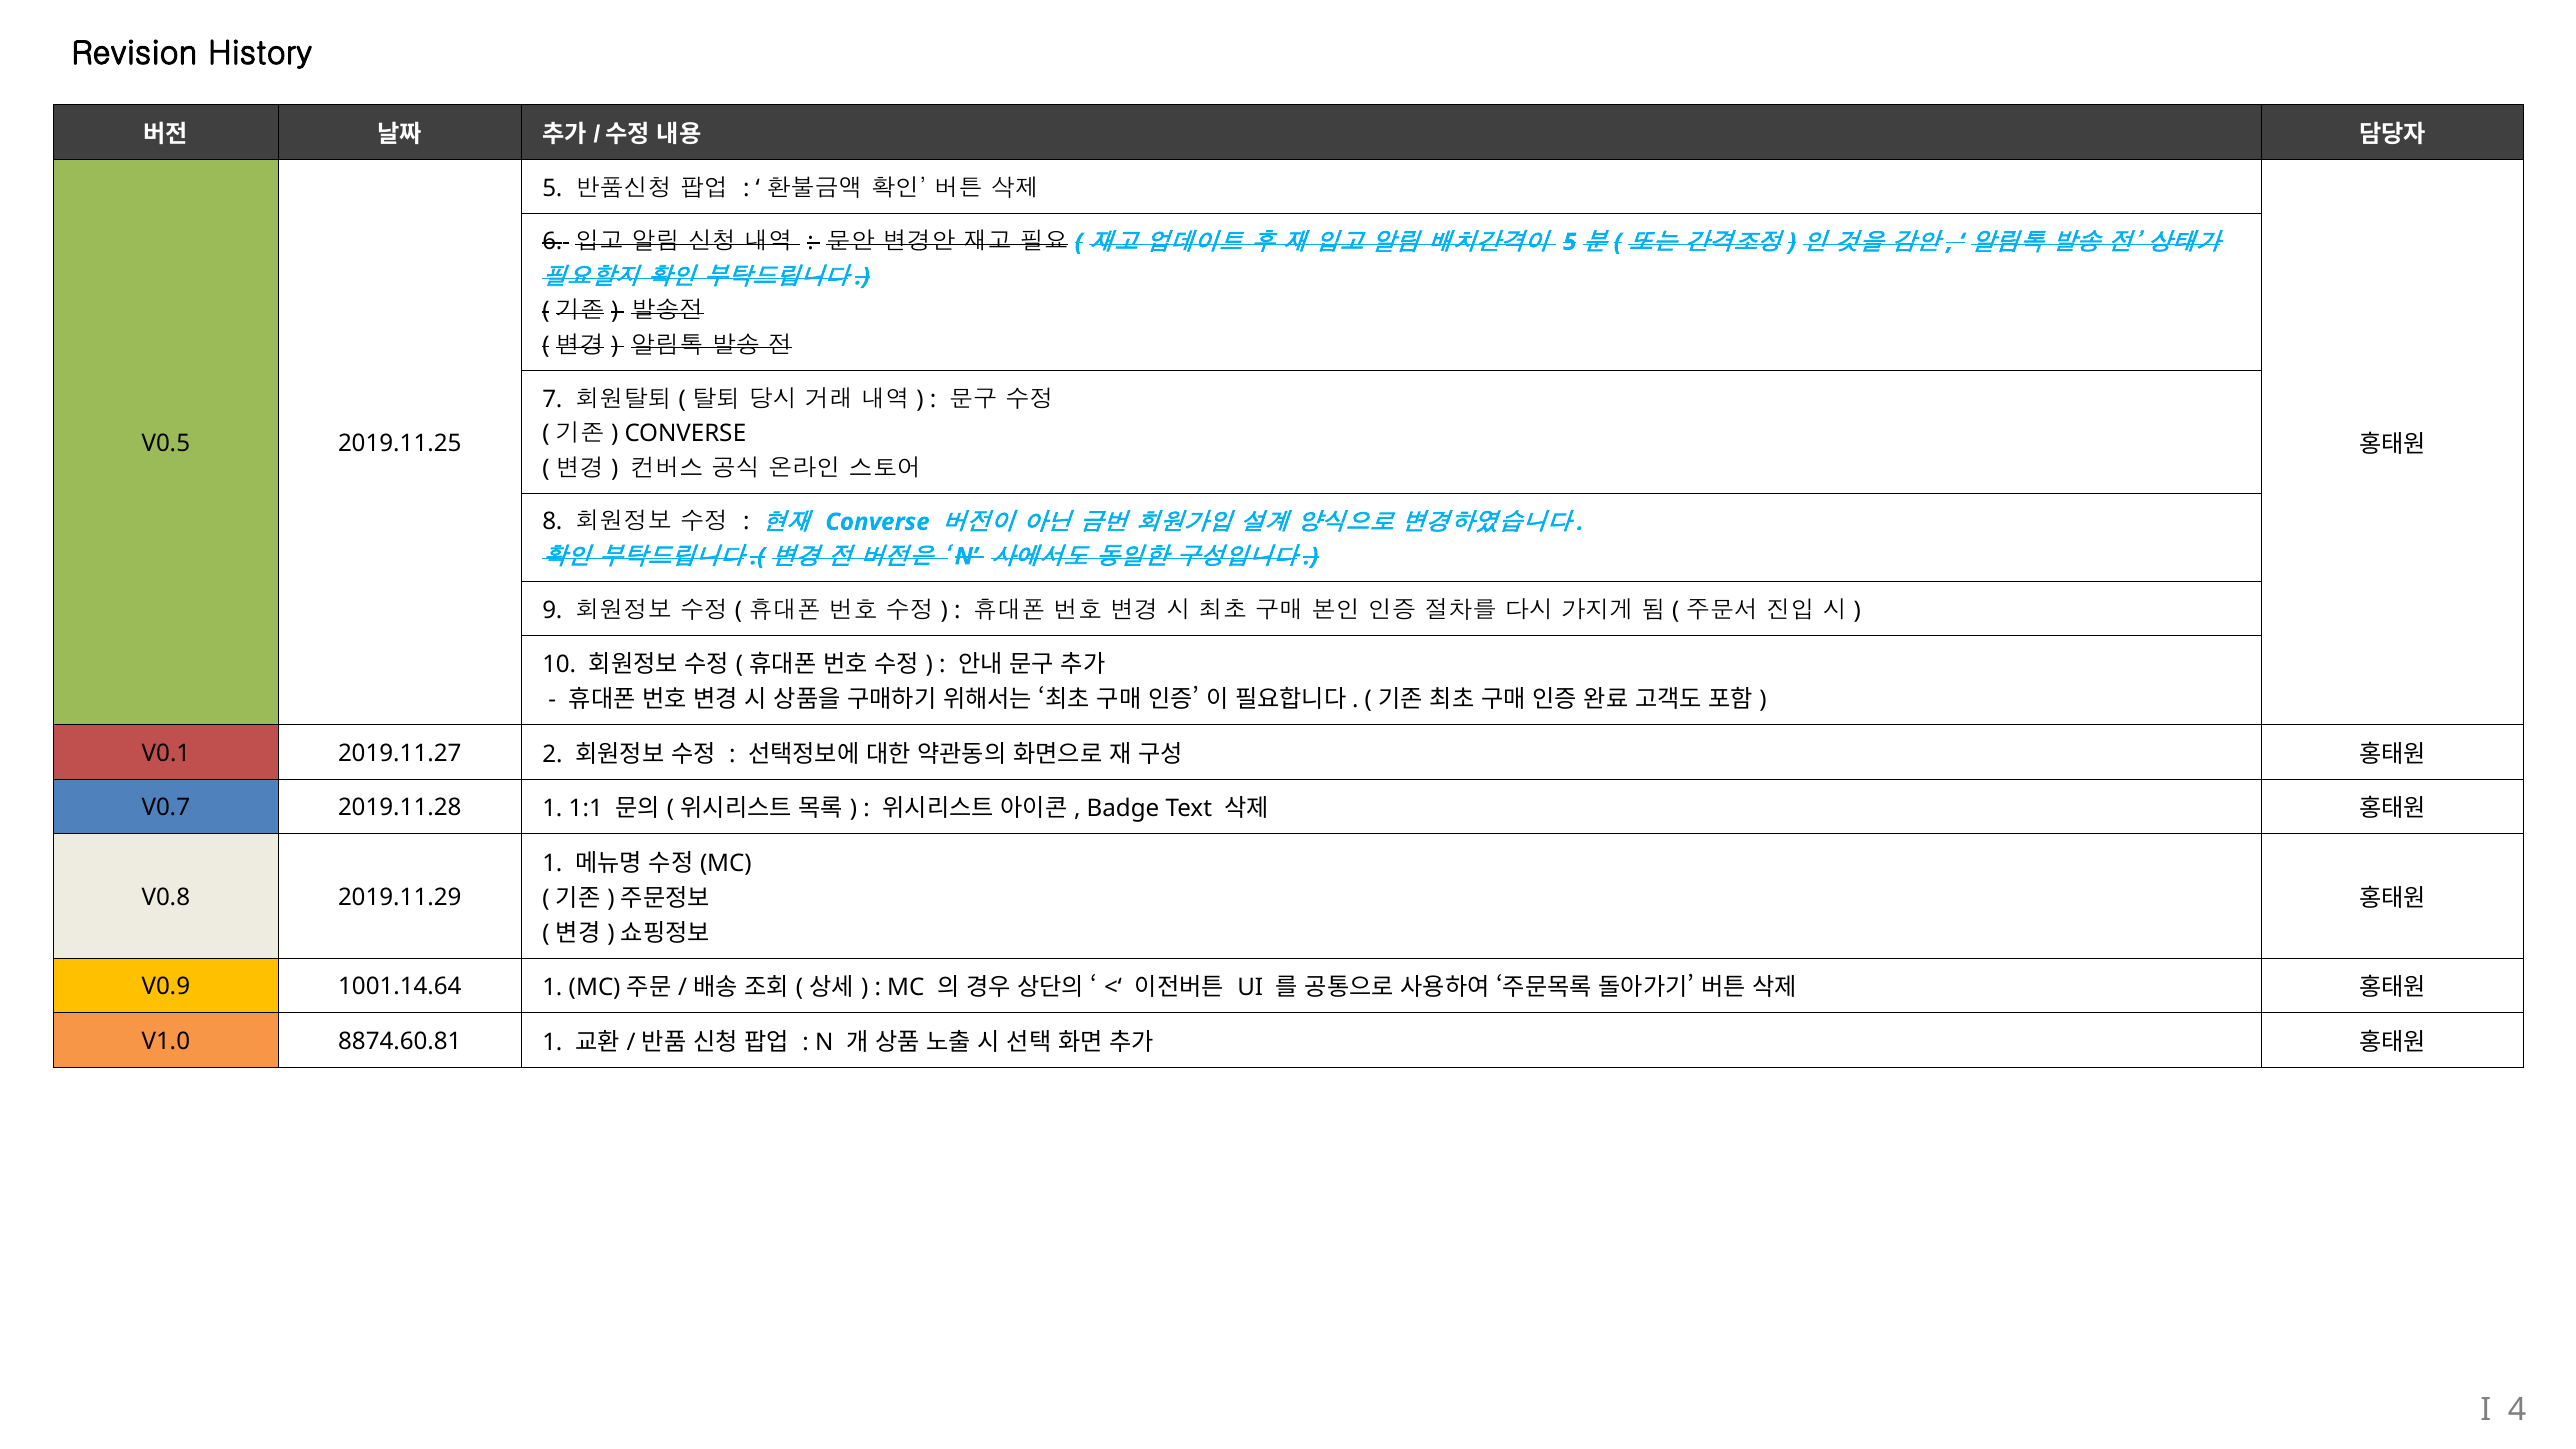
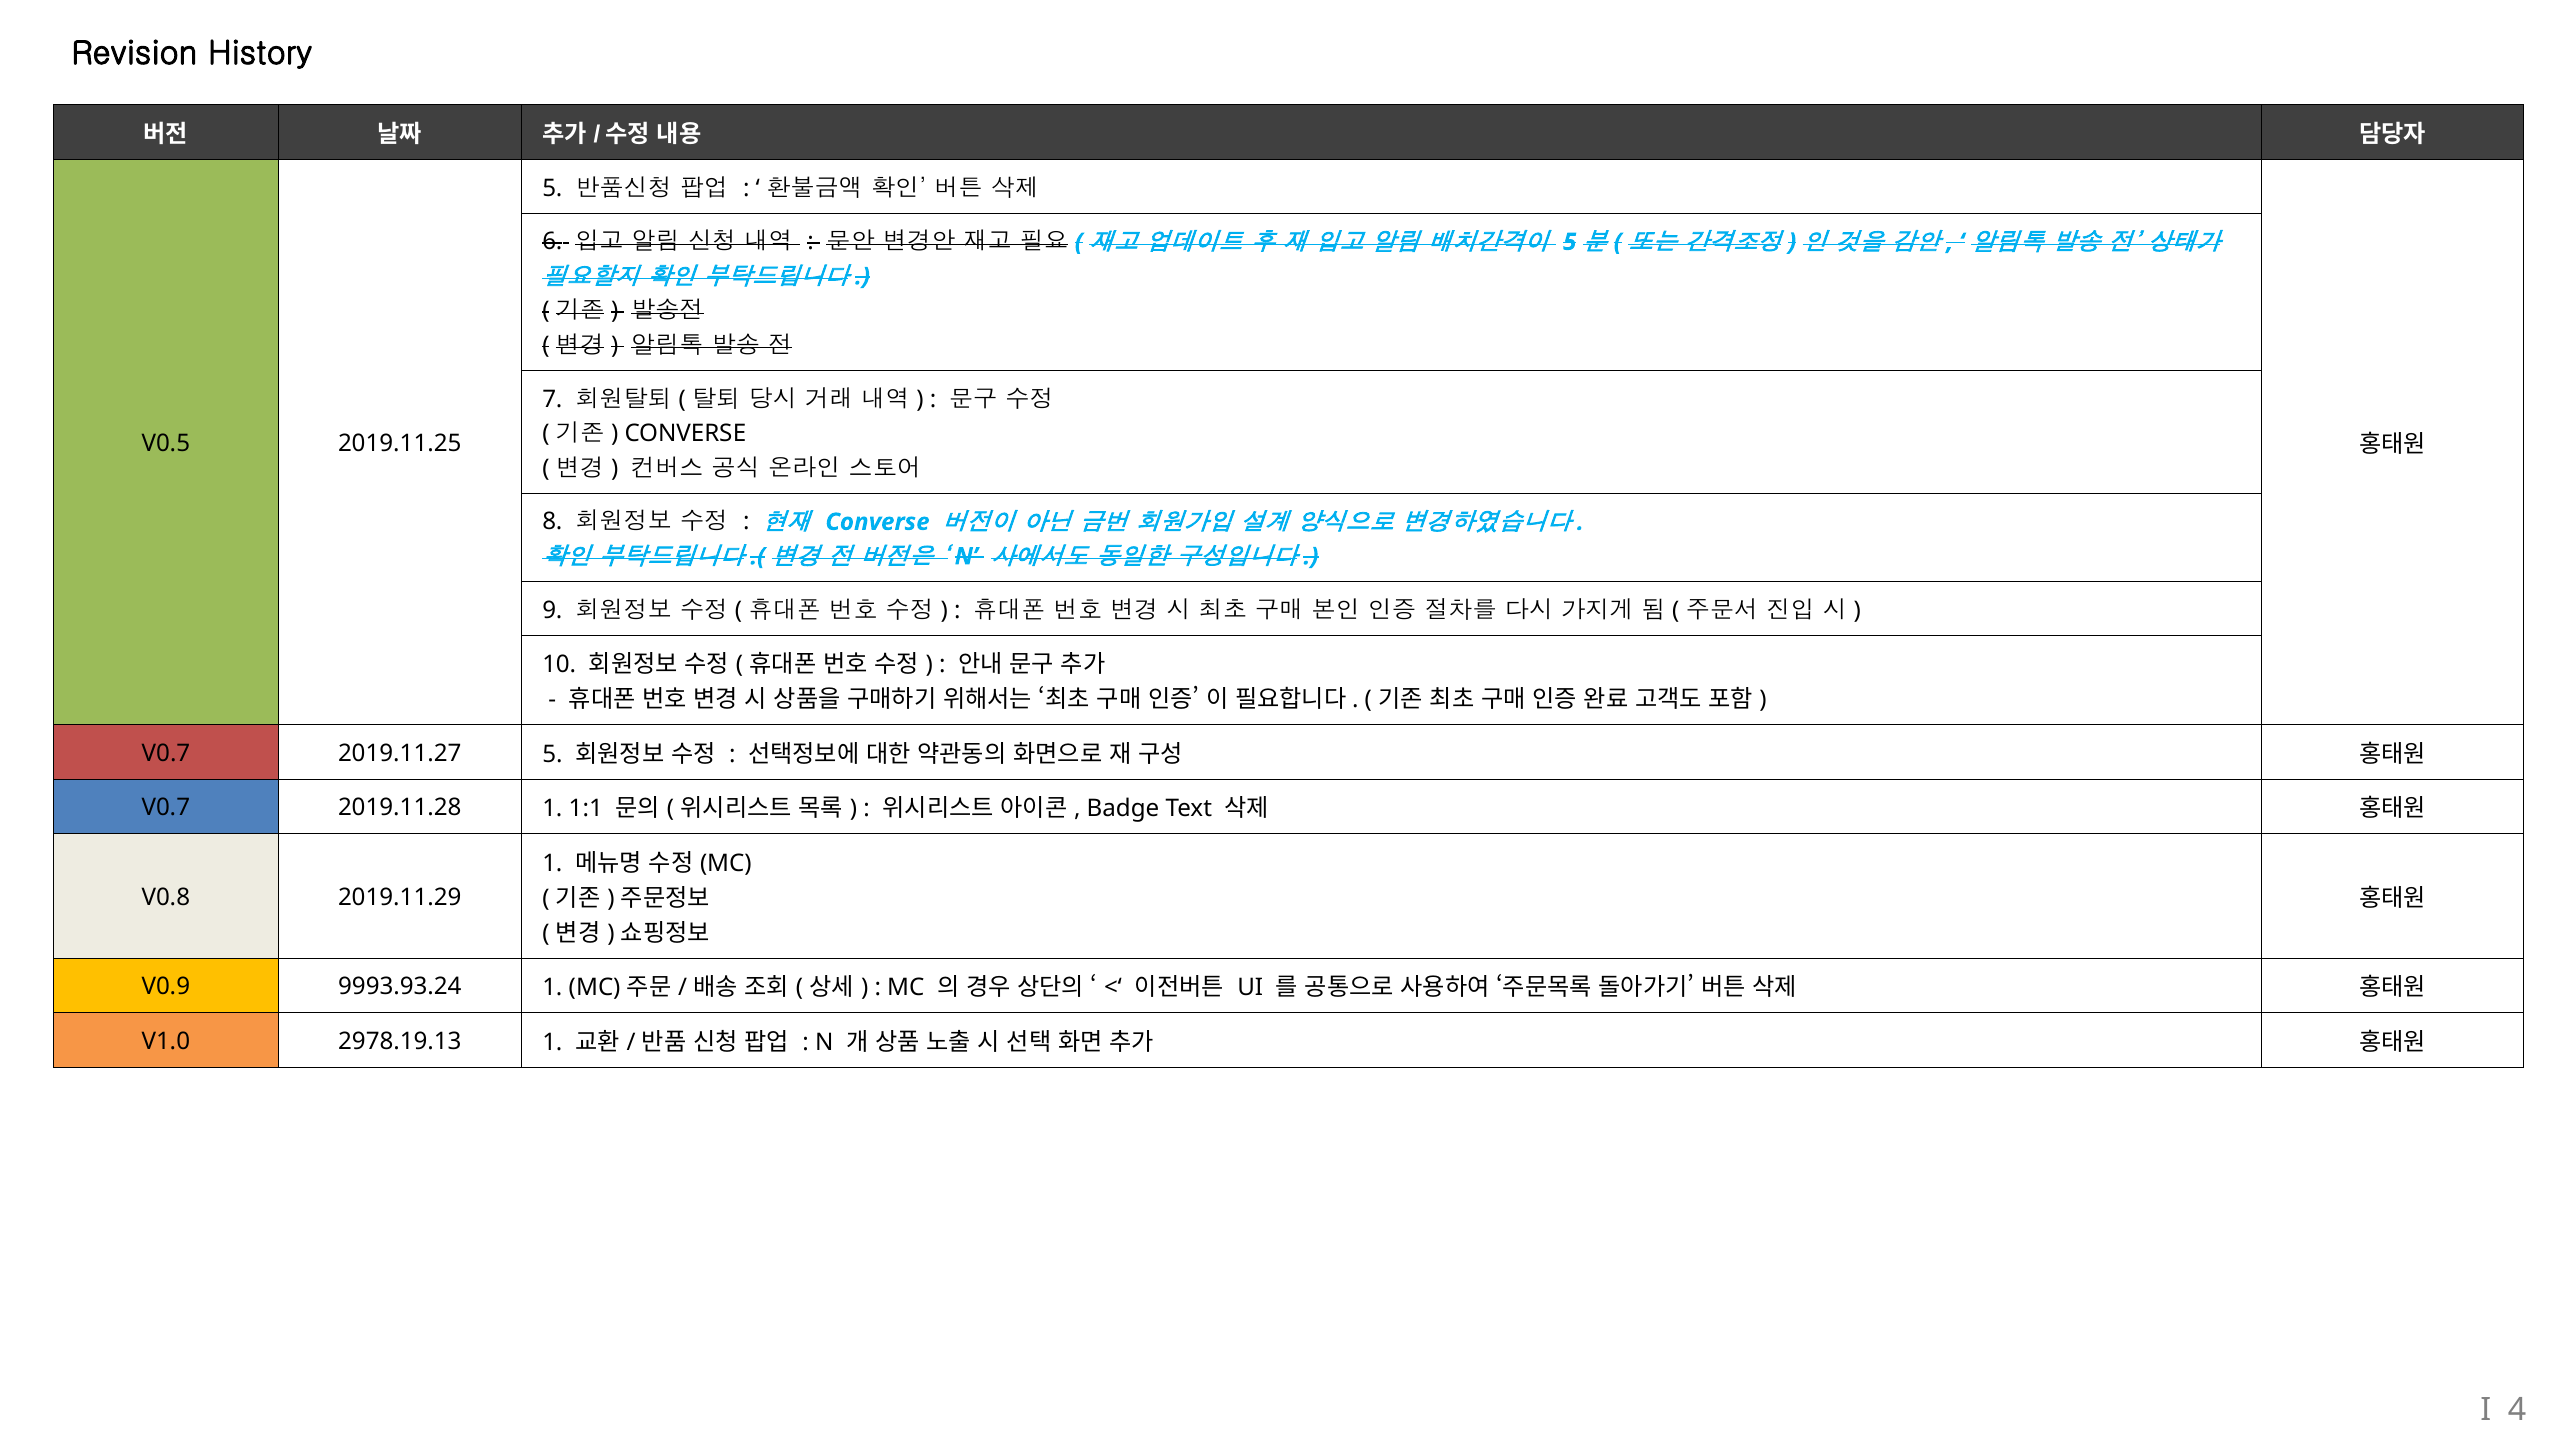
V0.1 at (166, 753): V0.1 -> V0.7
2019.11.27 2: 2 -> 5
1001.14.64: 1001.14.64 -> 9993.93.24
8874.60.81: 8874.60.81 -> 2978.19.13
